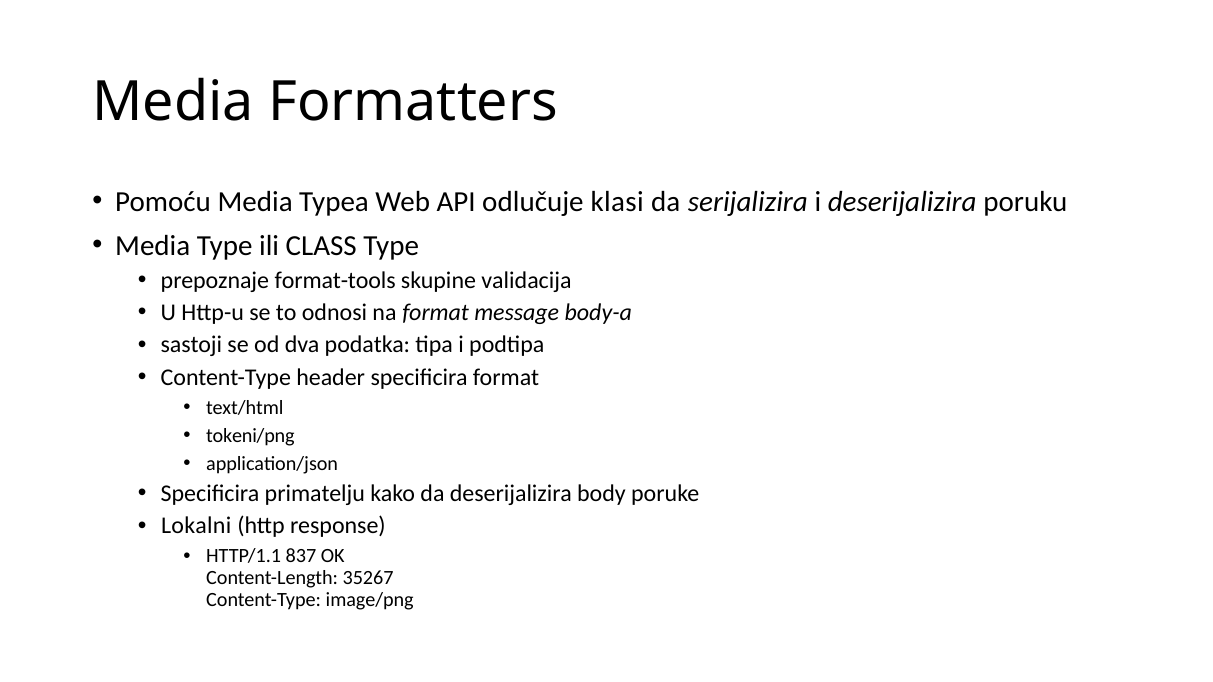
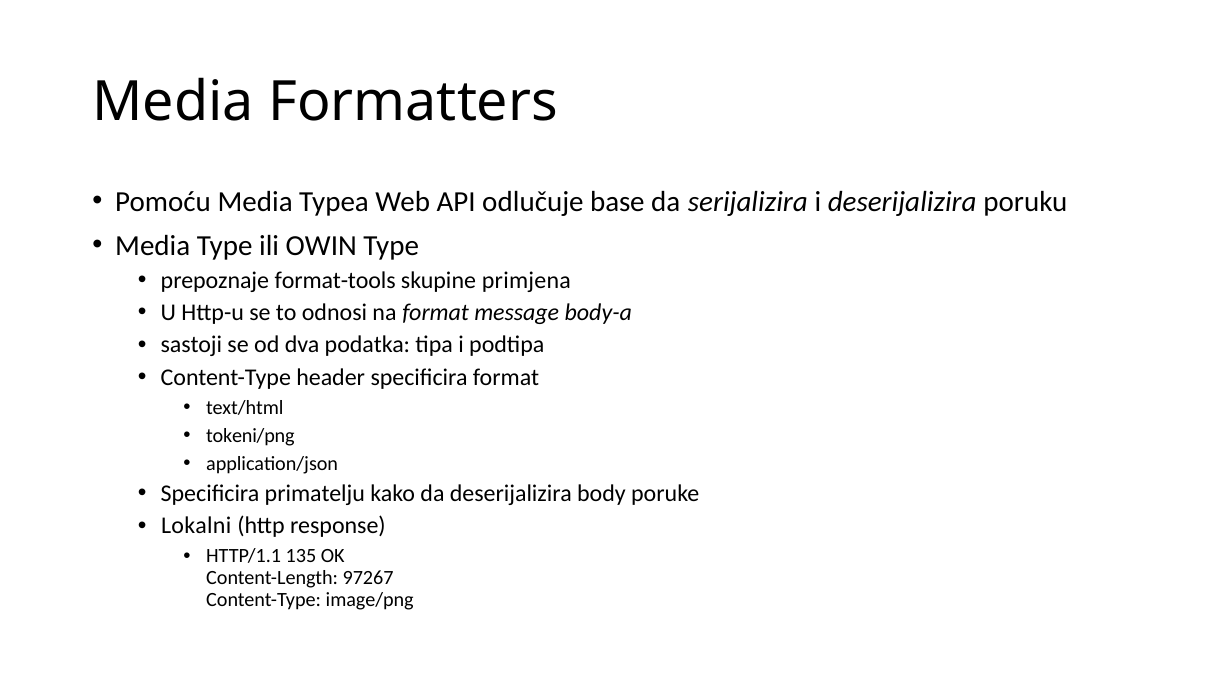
klasi: klasi -> base
CLASS: CLASS -> OWIN
validacija: validacija -> primjena
837: 837 -> 135
35267: 35267 -> 97267
